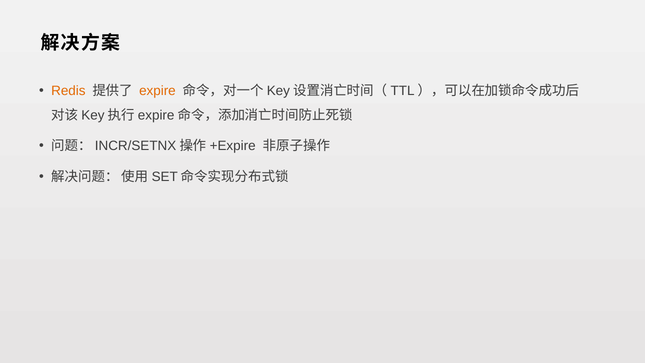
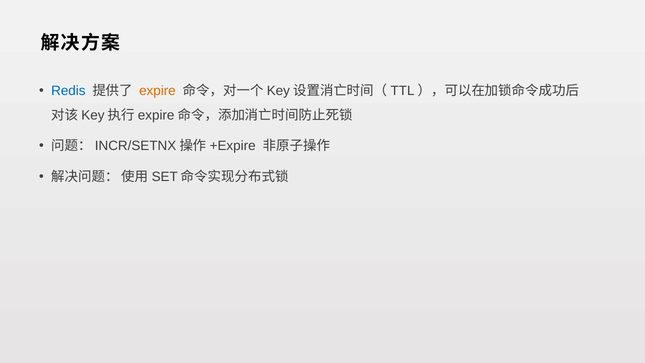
Redis colour: orange -> blue
